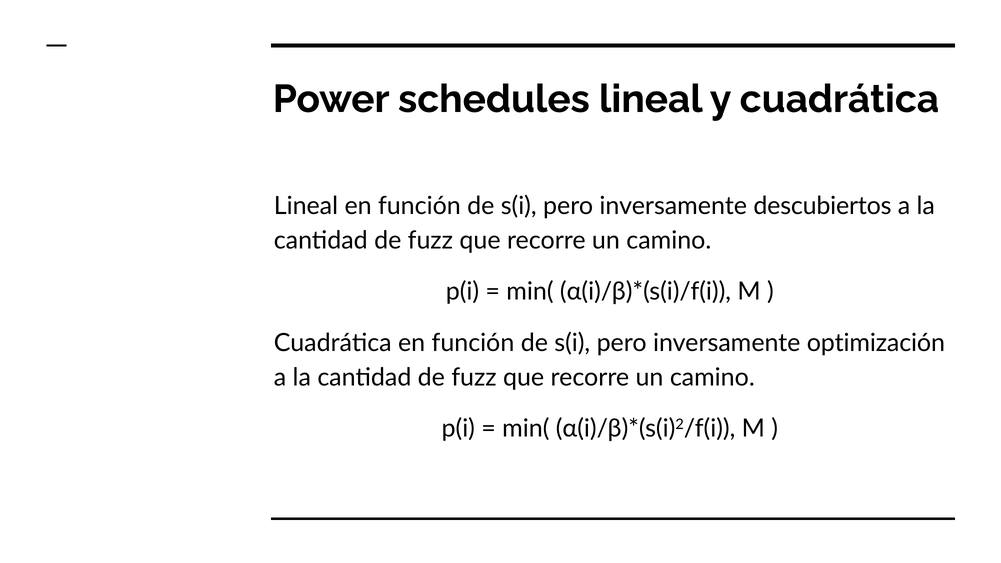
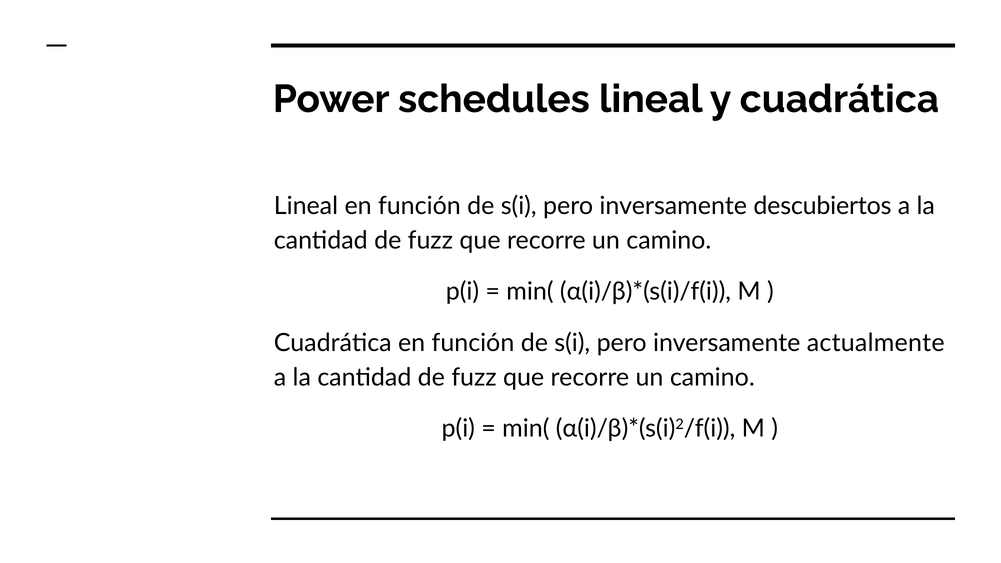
optimización: optimización -> actualmente
